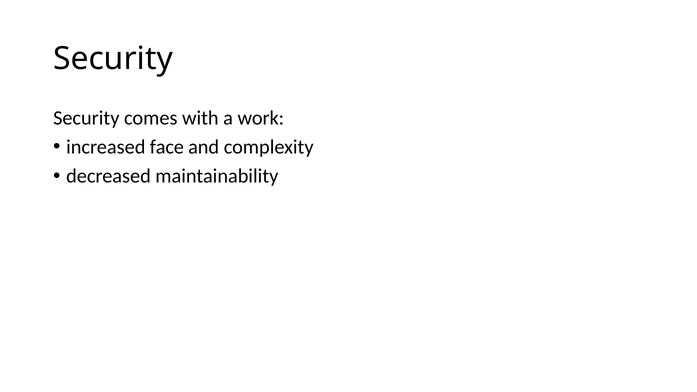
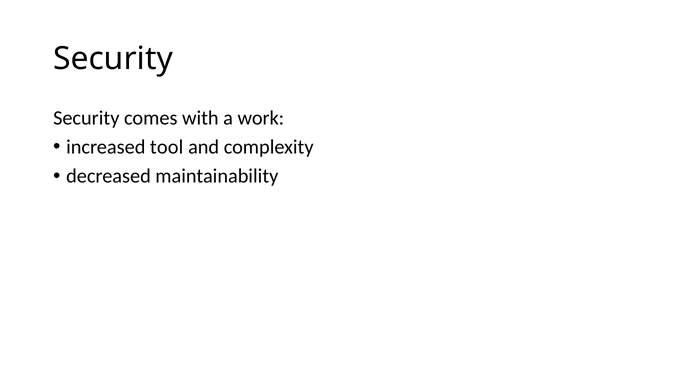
face: face -> tool
